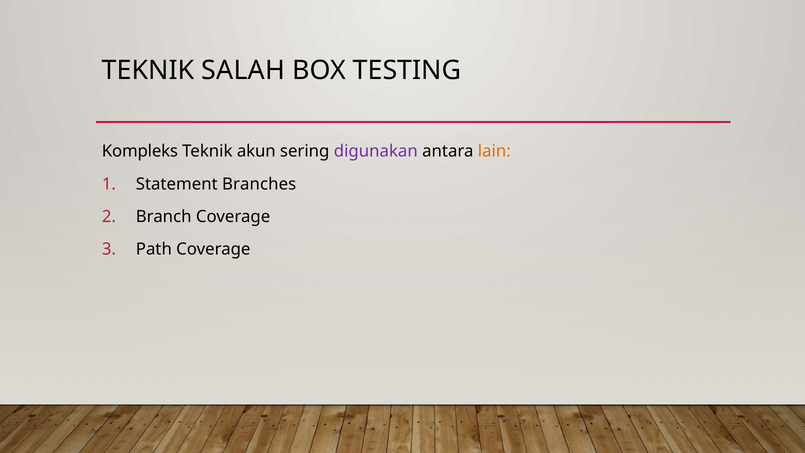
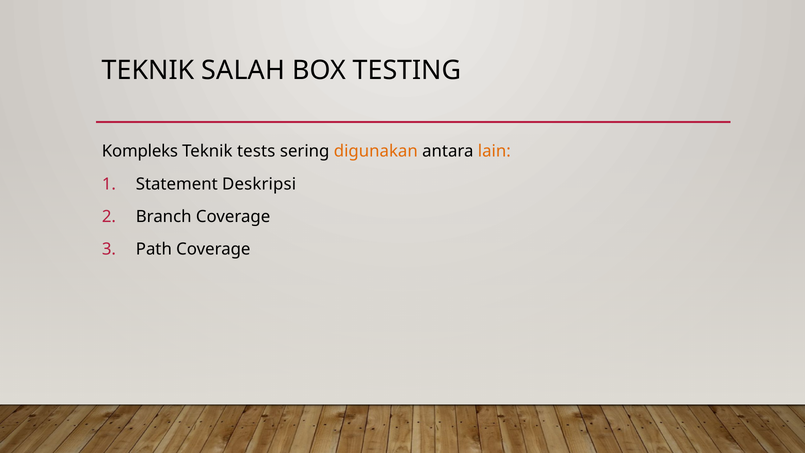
akun: akun -> tests
digunakan colour: purple -> orange
Branches: Branches -> Deskripsi
